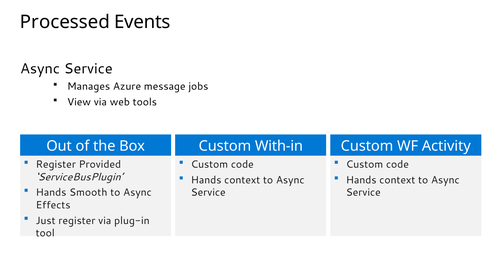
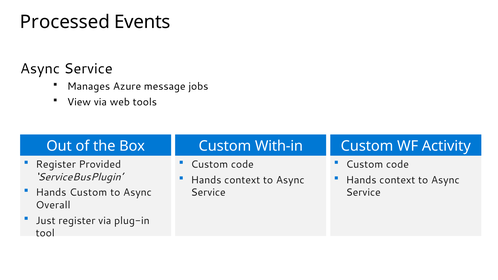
Hands Smooth: Smooth -> Custom
Effects: Effects -> Overall
